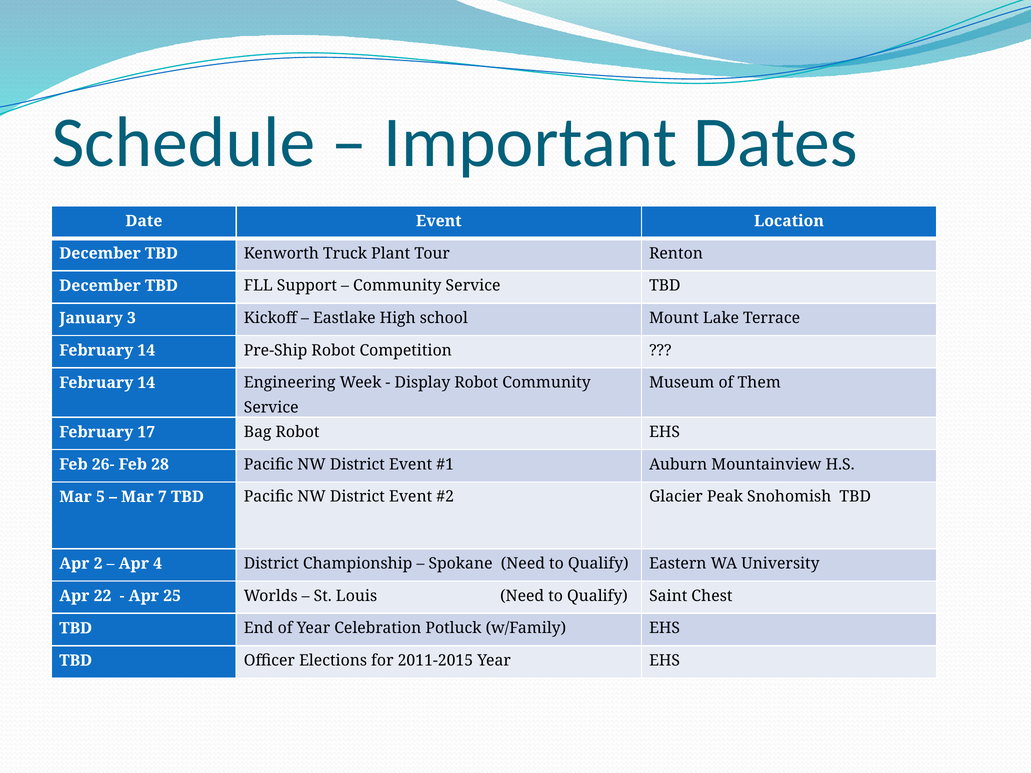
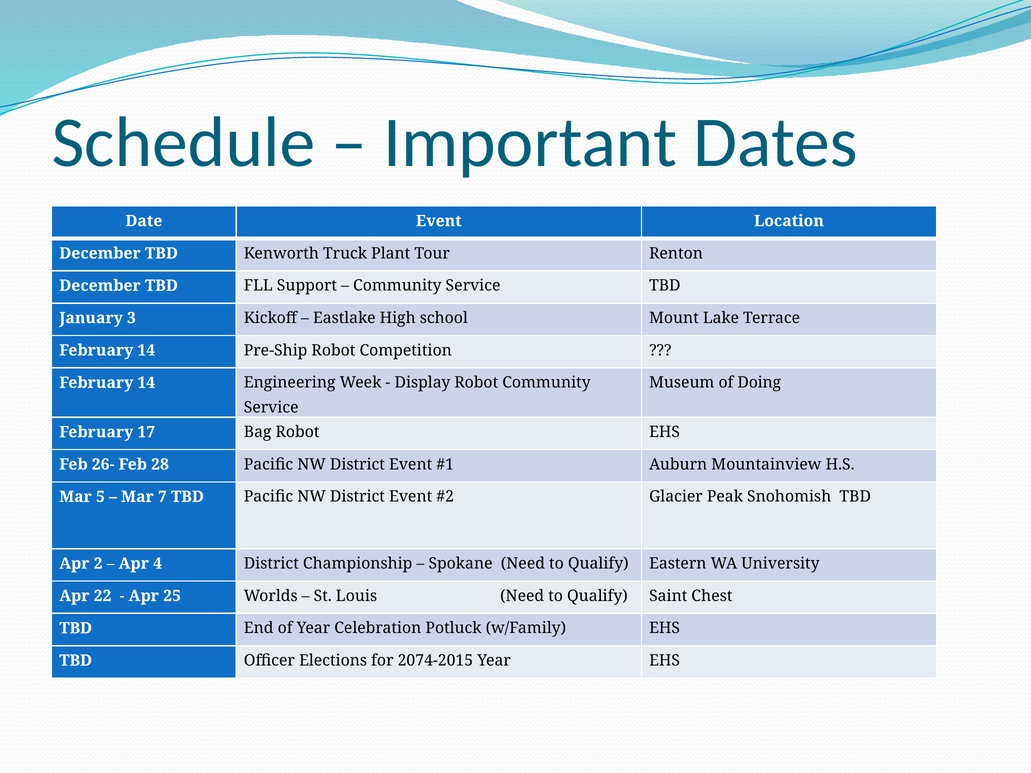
Them: Them -> Doing
2011-2015: 2011-2015 -> 2074-2015
